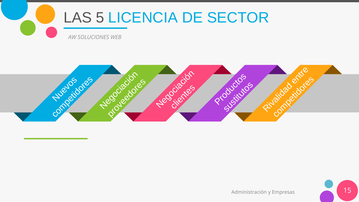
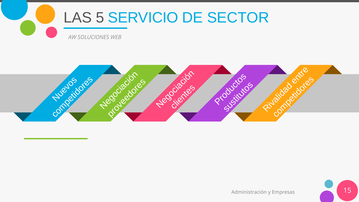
LICENCIA: LICENCIA -> SERVICIO
